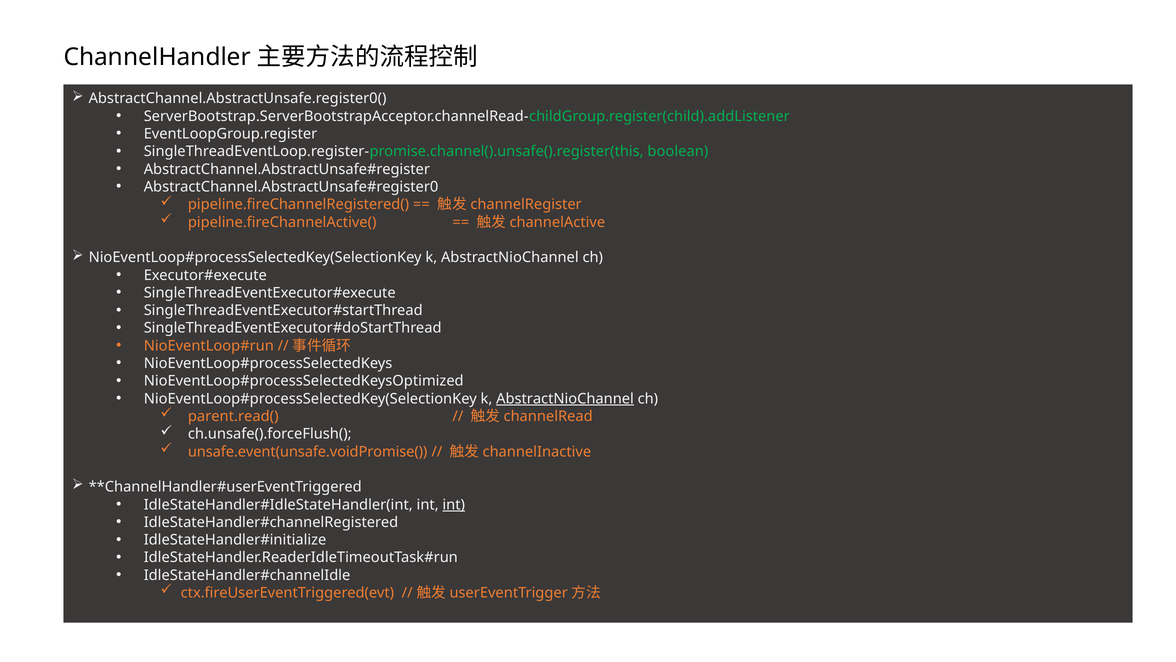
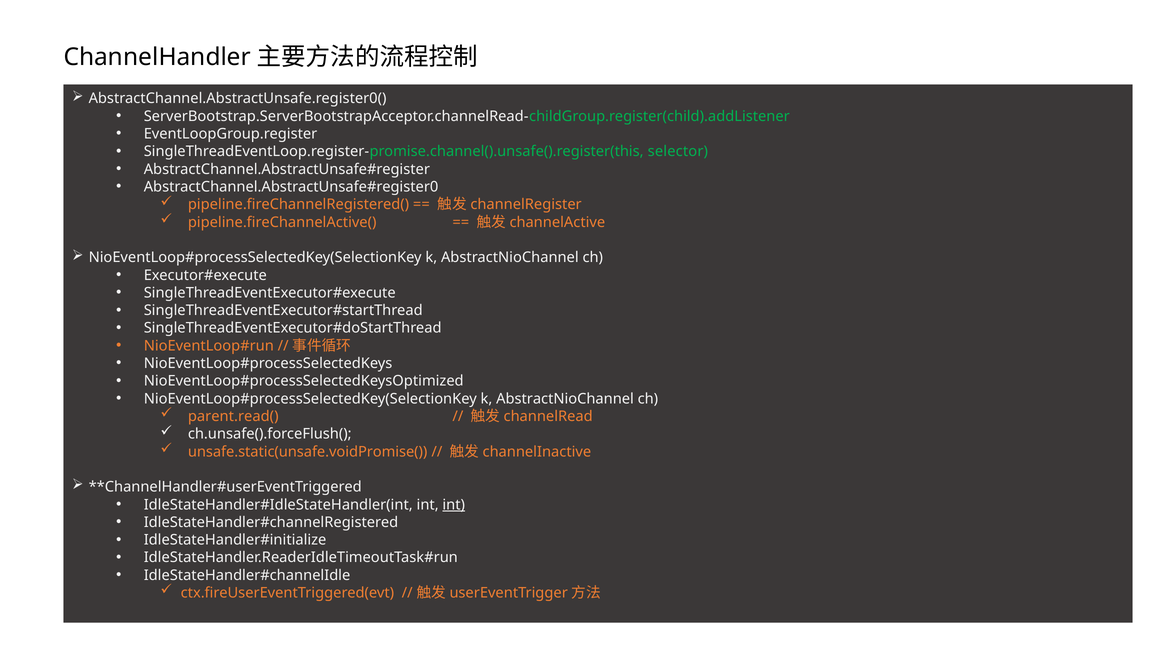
boolean: boolean -> selector
AbstractNioChannel at (565, 398) underline: present -> none
unsafe.event(unsafe.voidPromise(: unsafe.event(unsafe.voidPromise( -> unsafe.static(unsafe.voidPromise(
